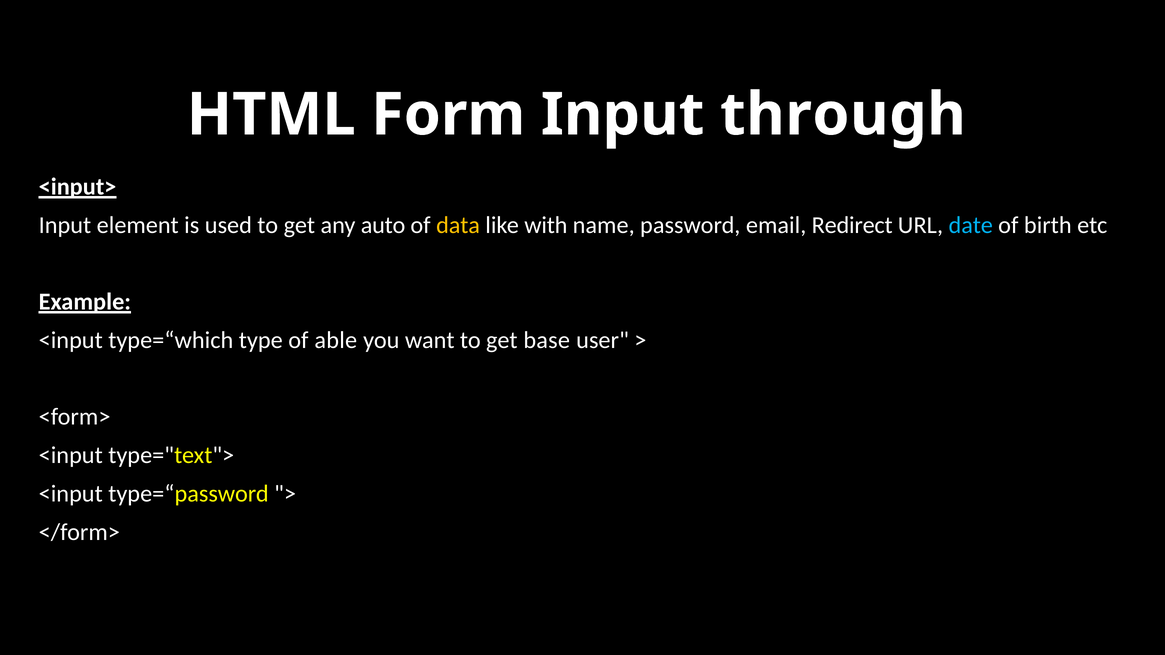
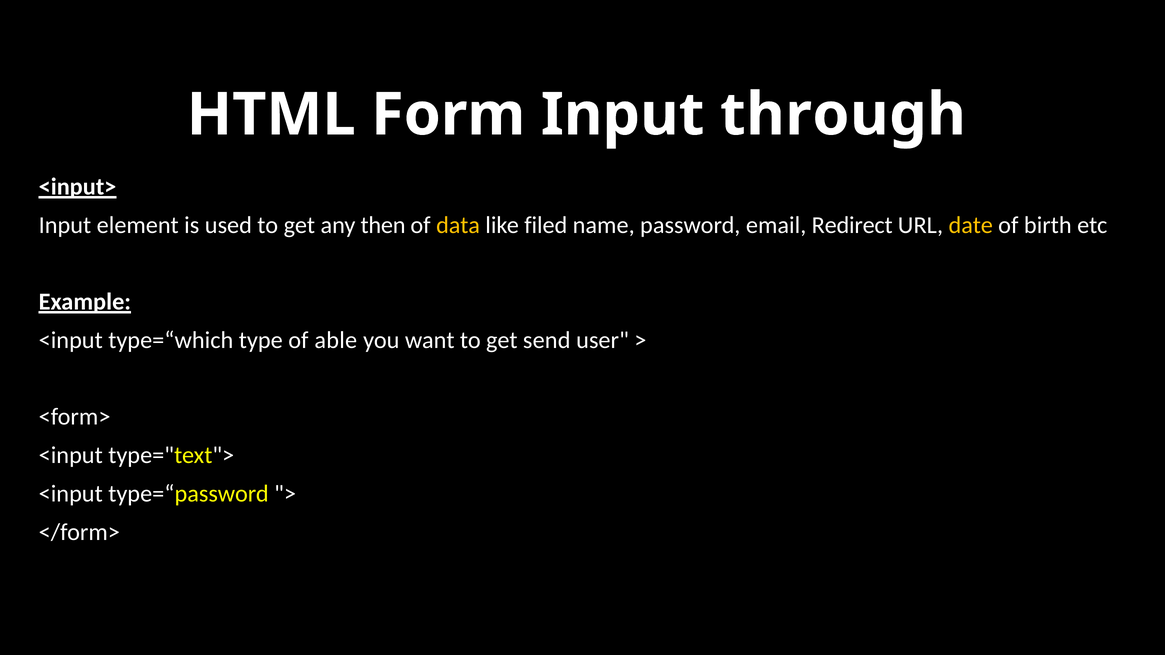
auto: auto -> then
with: with -> filed
date colour: light blue -> yellow
base: base -> send
